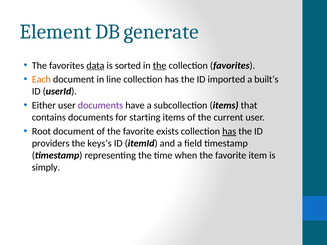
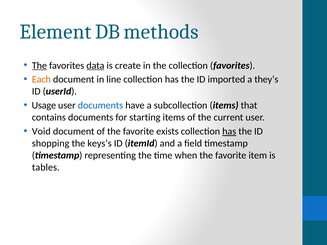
generate: generate -> methods
The at (39, 66) underline: none -> present
sorted: sorted -> create
the at (160, 66) underline: present -> none
built’s: built’s -> they’s
Either: Either -> Usage
documents at (100, 106) colour: purple -> blue
Root: Root -> Void
providers: providers -> shopping
simply: simply -> tables
